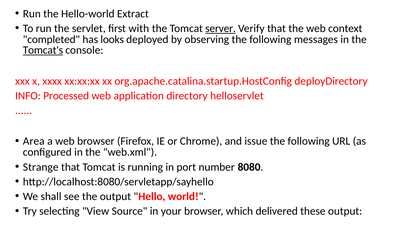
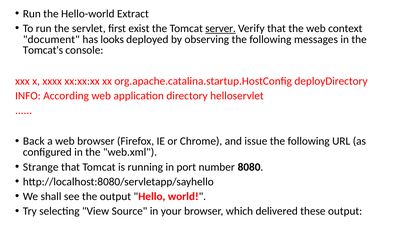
with: with -> exist
completed: completed -> document
Tomcat's underline: present -> none
Processed: Processed -> According
Area: Area -> Back
